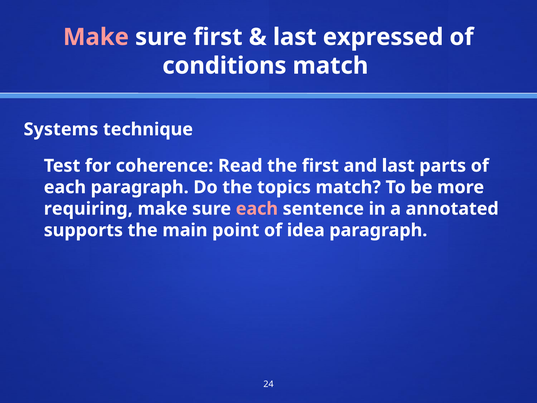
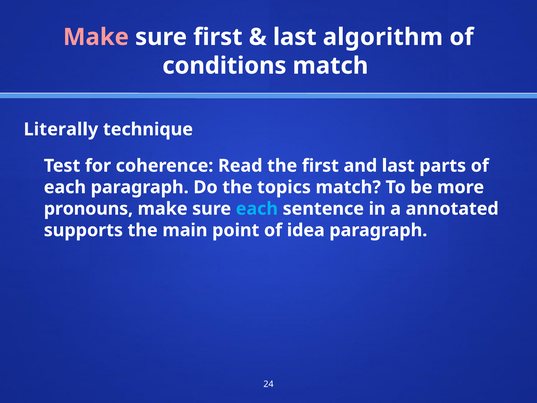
expressed: expressed -> algorithm
Systems: Systems -> Literally
requiring: requiring -> pronouns
each at (257, 209) colour: pink -> light blue
